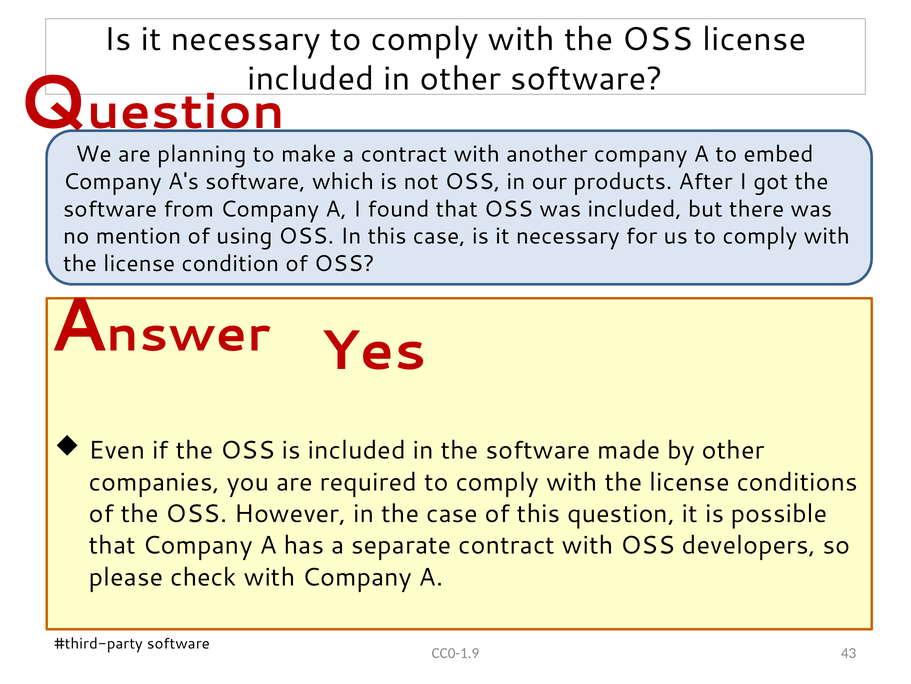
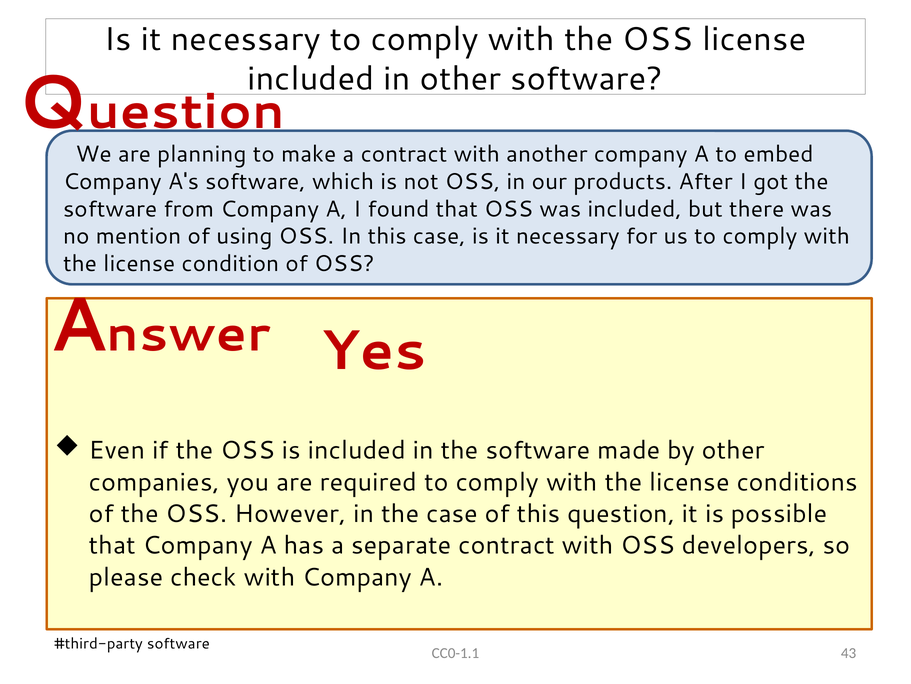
CC0-1.9: CC0-1.9 -> CC0-1.1
